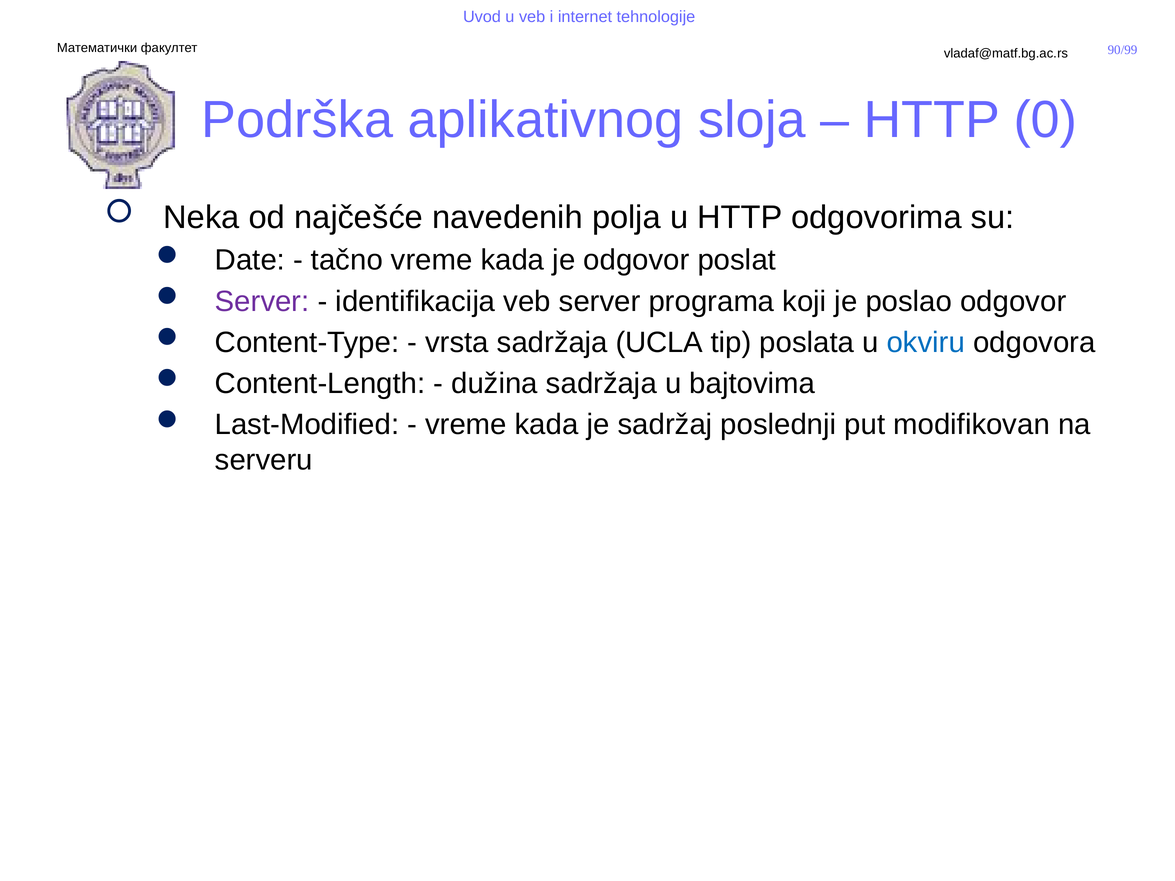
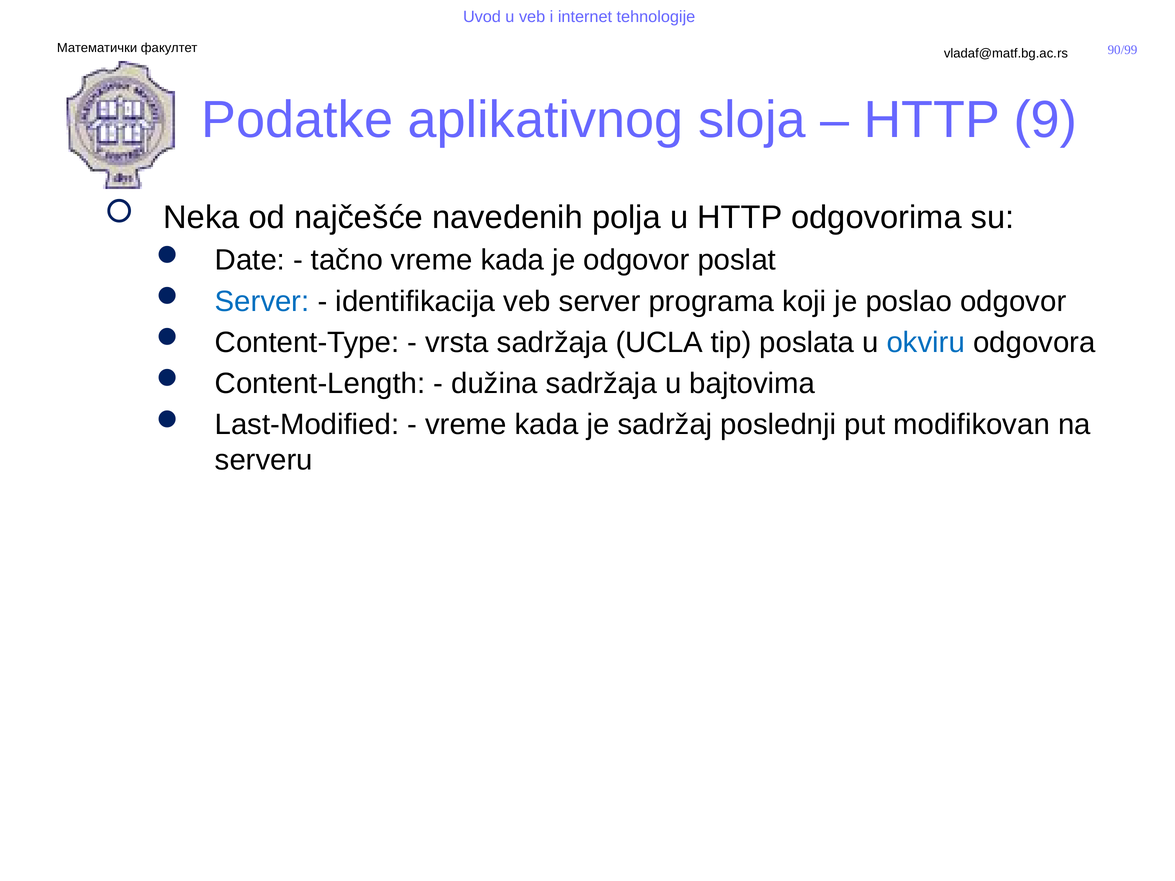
Podrška: Podrška -> Podatke
0: 0 -> 9
Server at (262, 301) colour: purple -> blue
